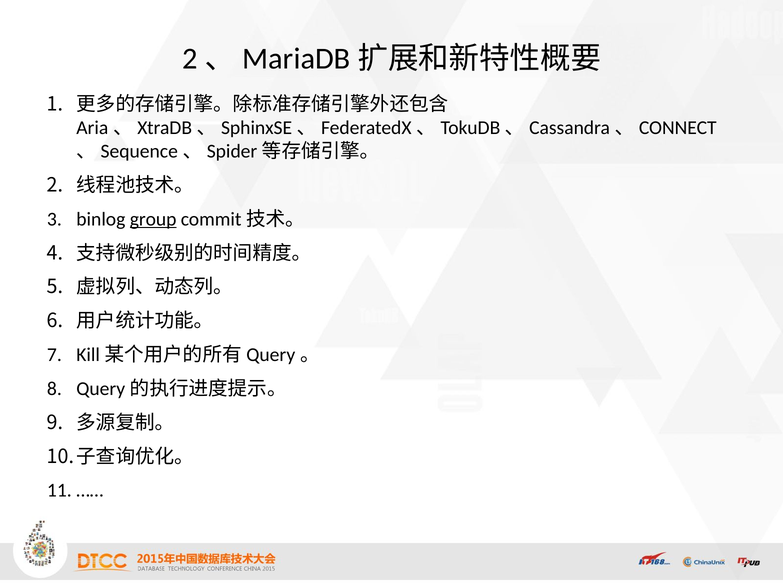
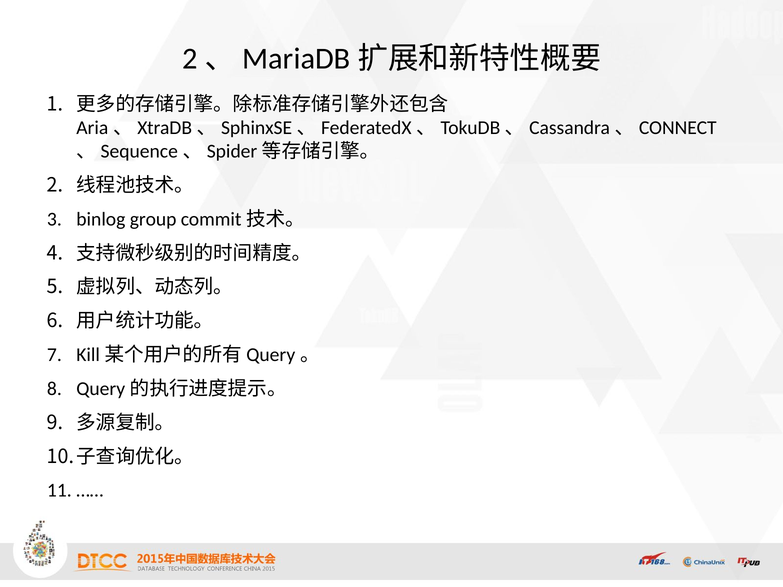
group underline: present -> none
